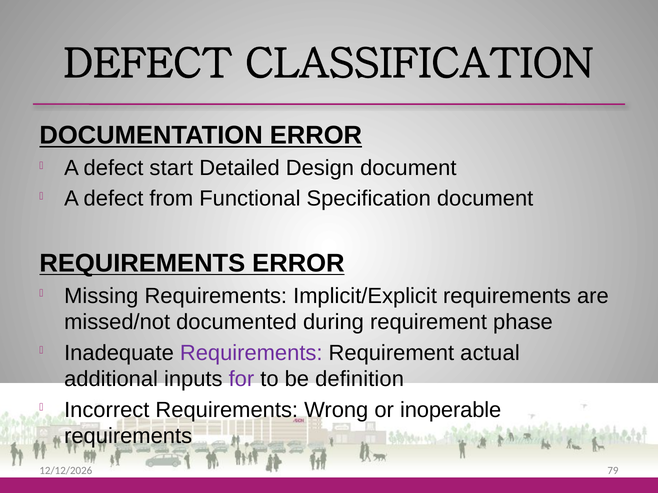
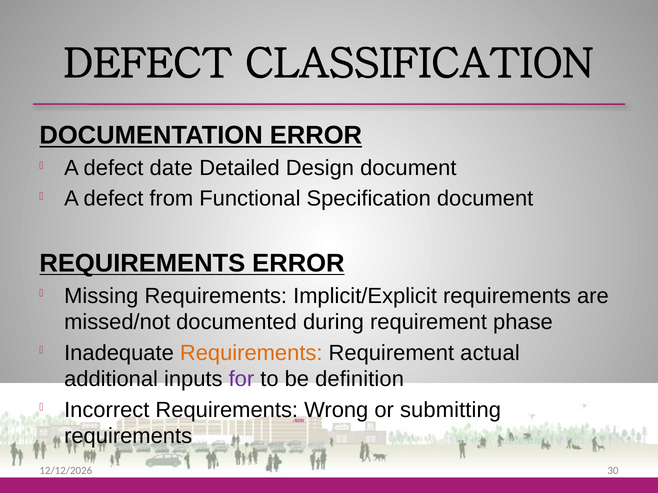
start: start -> date
Requirements at (251, 353) colour: purple -> orange
inoperable: inoperable -> submitting
79: 79 -> 30
